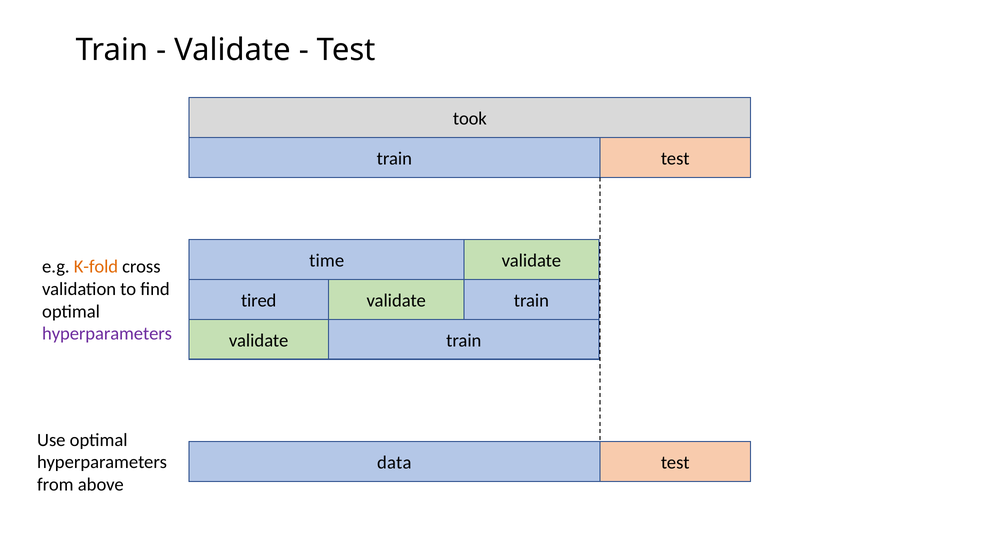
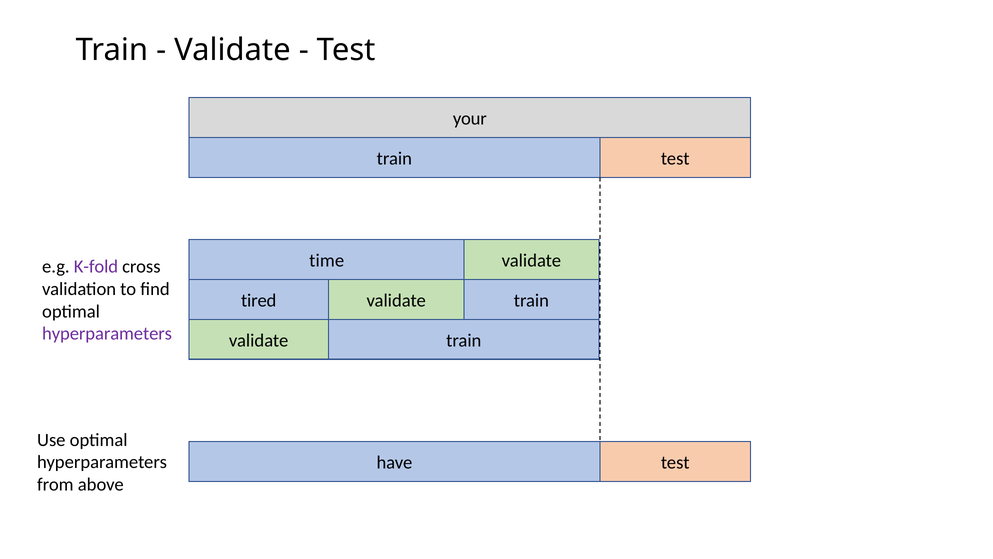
took: took -> your
K-fold colour: orange -> purple
data: data -> have
